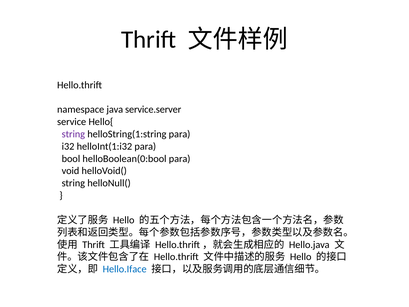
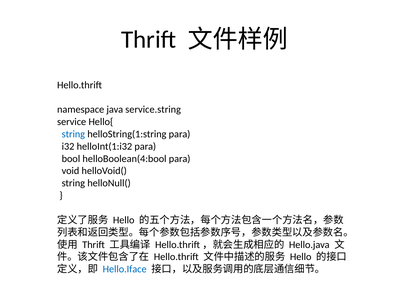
service.server: service.server -> service.string
string at (73, 134) colour: purple -> blue
helloBoolean(0:bool: helloBoolean(0:bool -> helloBoolean(4:bool
